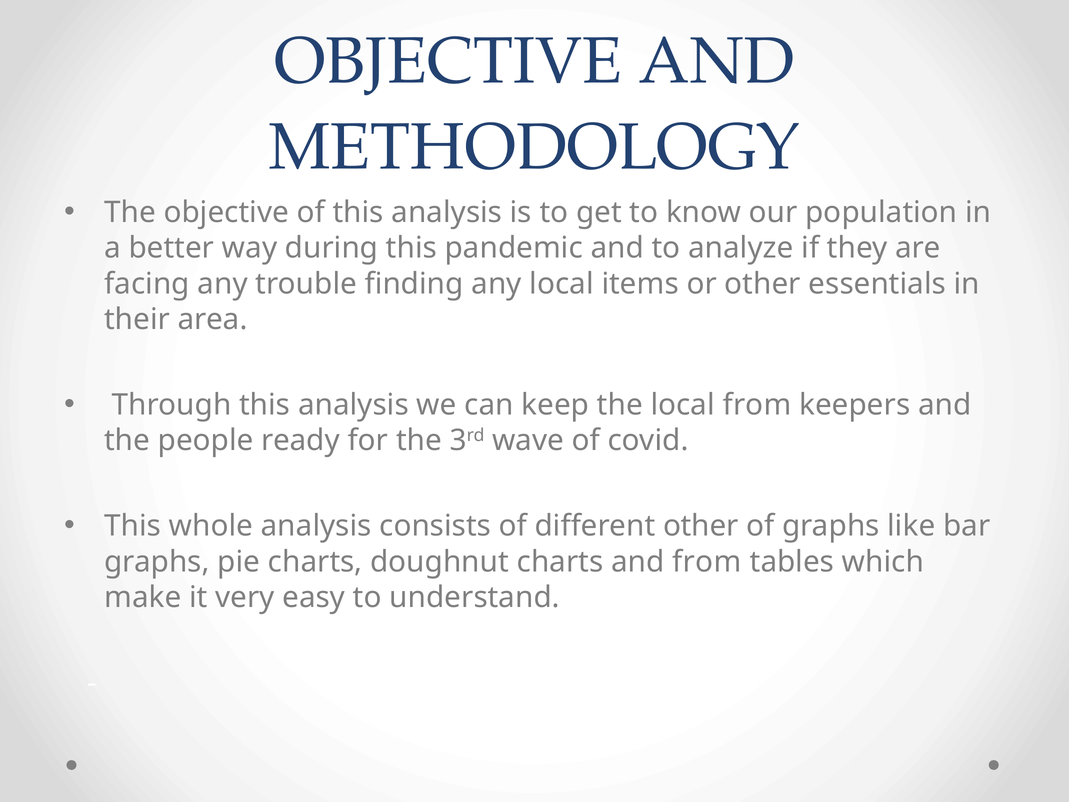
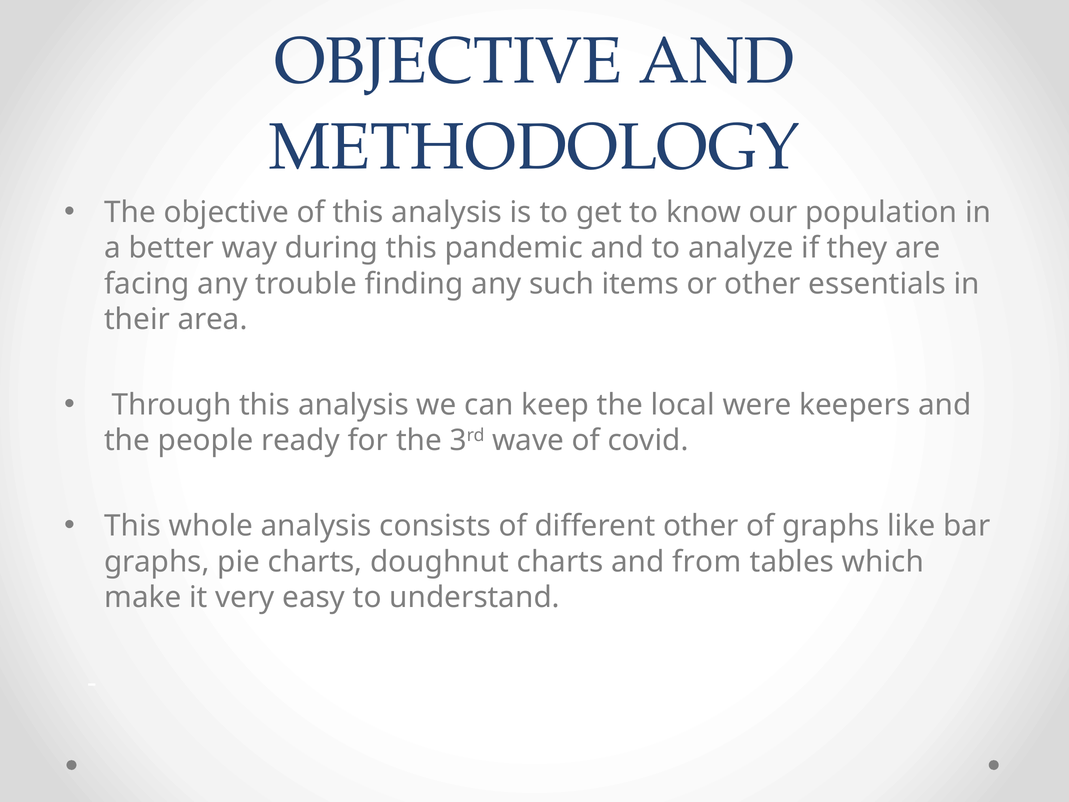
any local: local -> such
local from: from -> were
